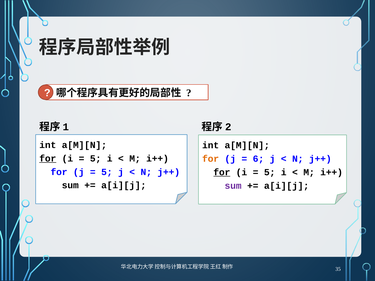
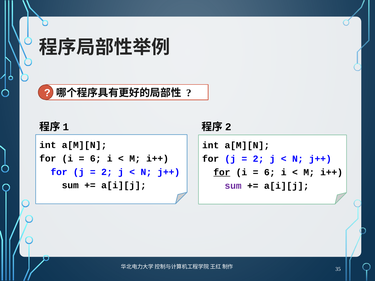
for at (48, 159) underline: present -> none
5 at (96, 159): 5 -> 6
for at (211, 159) colour: orange -> black
6 at (258, 159): 6 -> 2
5 at (107, 172): 5 -> 2
5 at (270, 172): 5 -> 6
